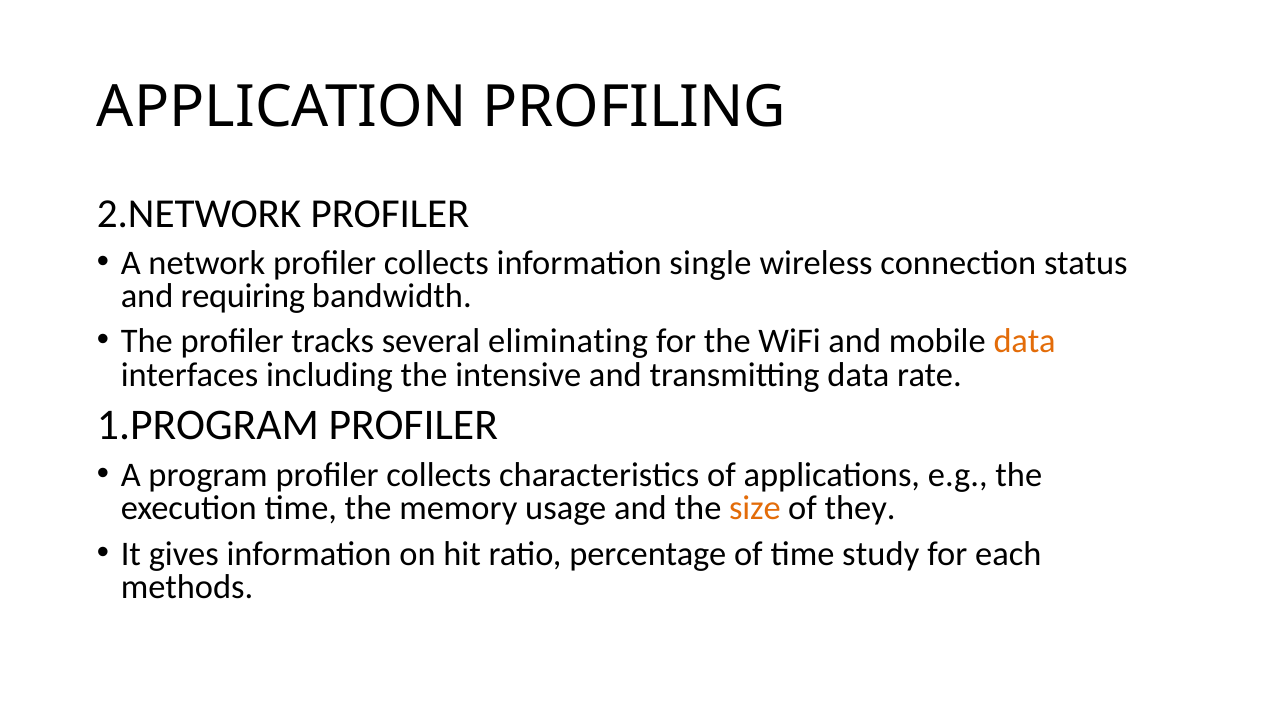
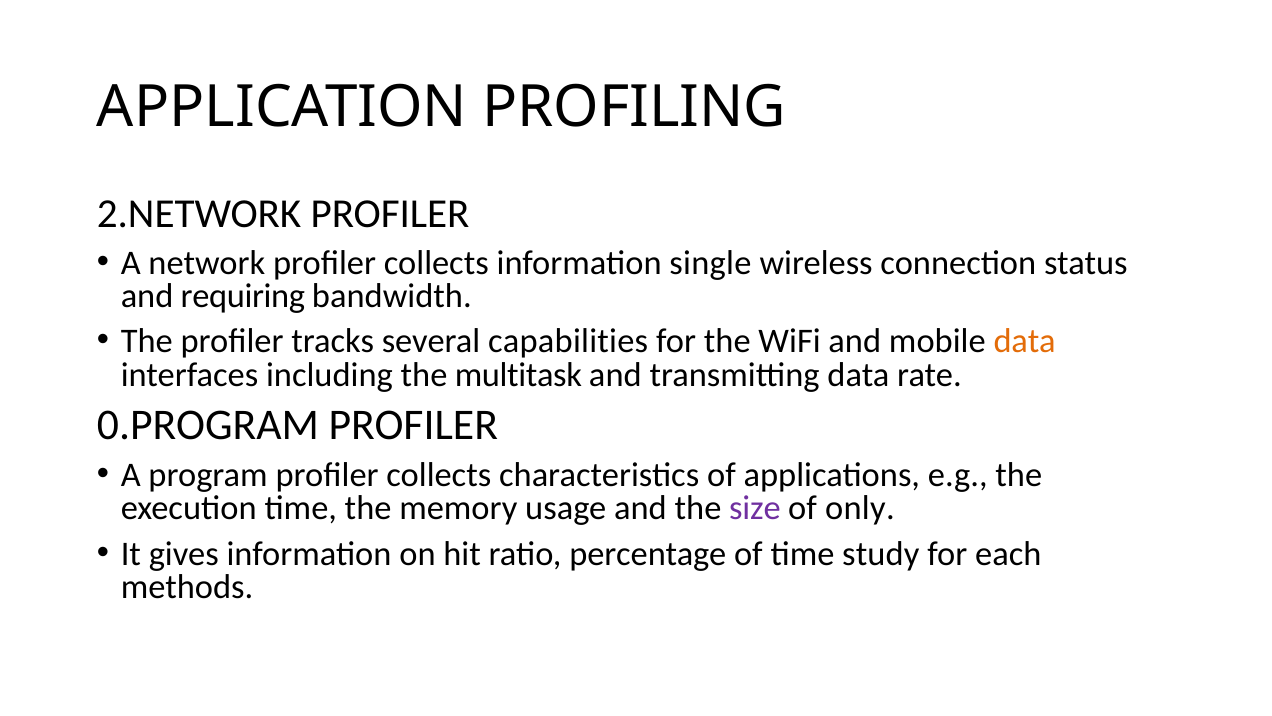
eliminating: eliminating -> capabilities
intensive: intensive -> multitask
1.PROGRAM: 1.PROGRAM -> 0.PROGRAM
size colour: orange -> purple
they: they -> only
